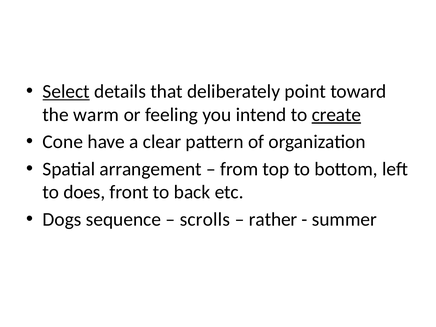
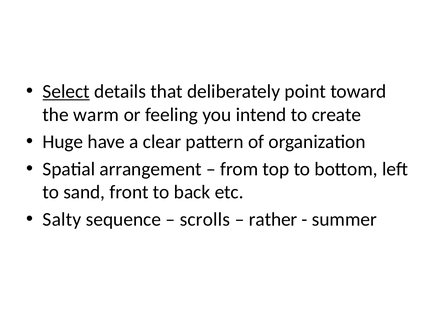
create underline: present -> none
Cone: Cone -> Huge
does: does -> sand
Dogs: Dogs -> Salty
